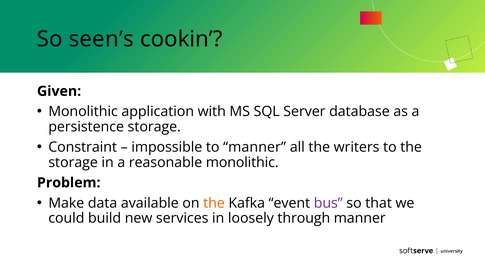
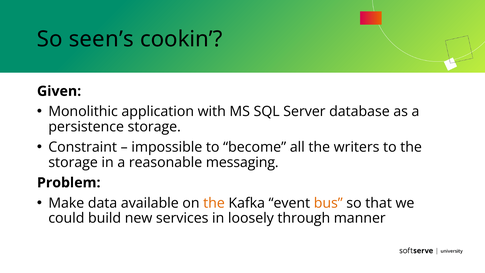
to manner: manner -> become
reasonable monolithic: monolithic -> messaging
bus colour: purple -> orange
